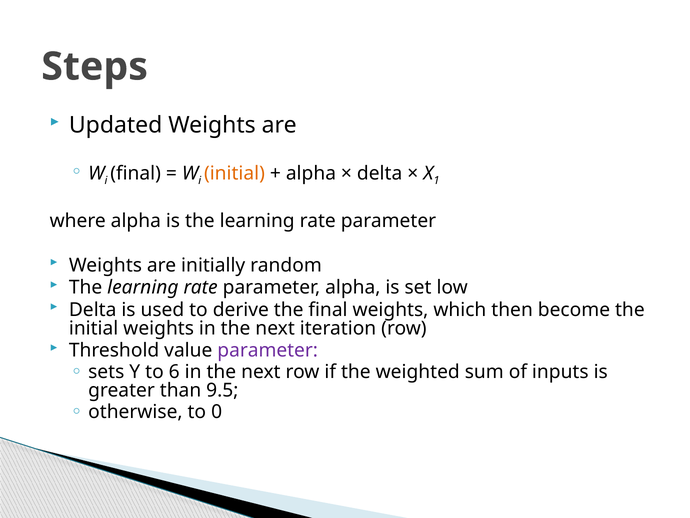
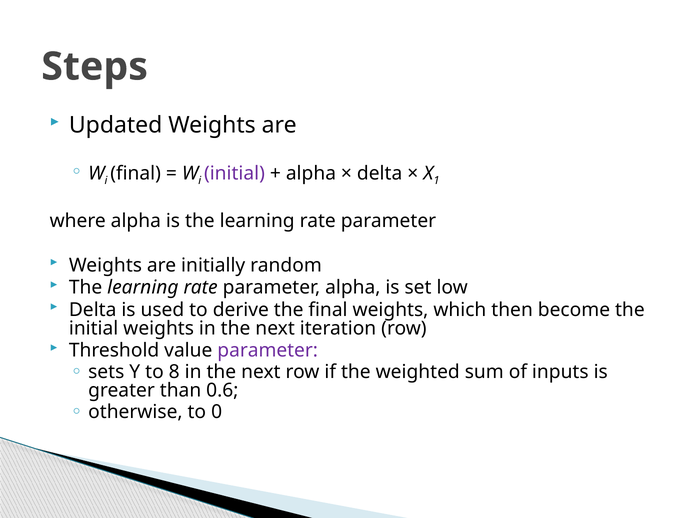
initial at (234, 173) colour: orange -> purple
6: 6 -> 8
9.5: 9.5 -> 0.6
